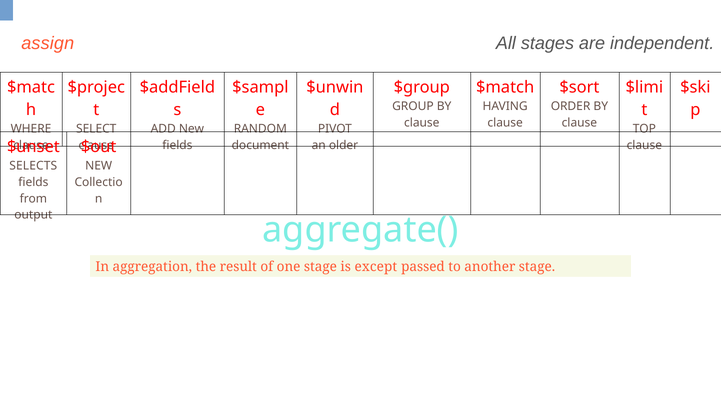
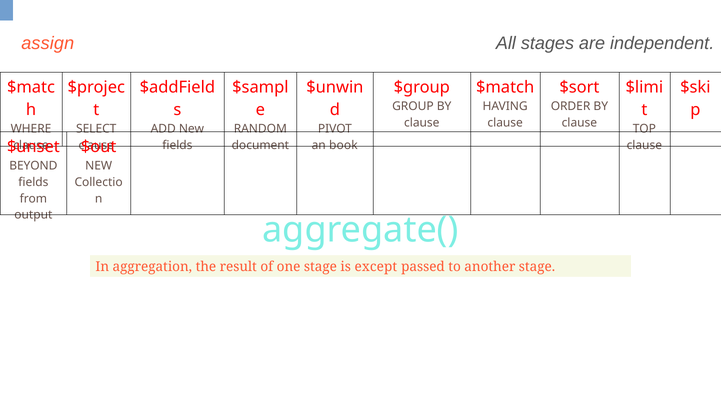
older: older -> book
SELECTS: SELECTS -> BEYOND
